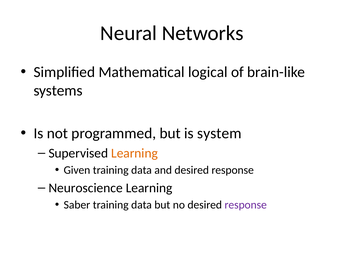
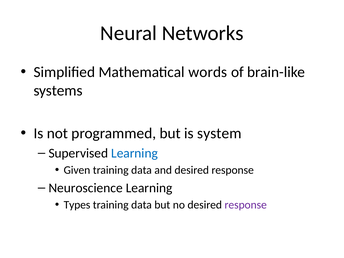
logical: logical -> words
Learning at (134, 153) colour: orange -> blue
Saber: Saber -> Types
